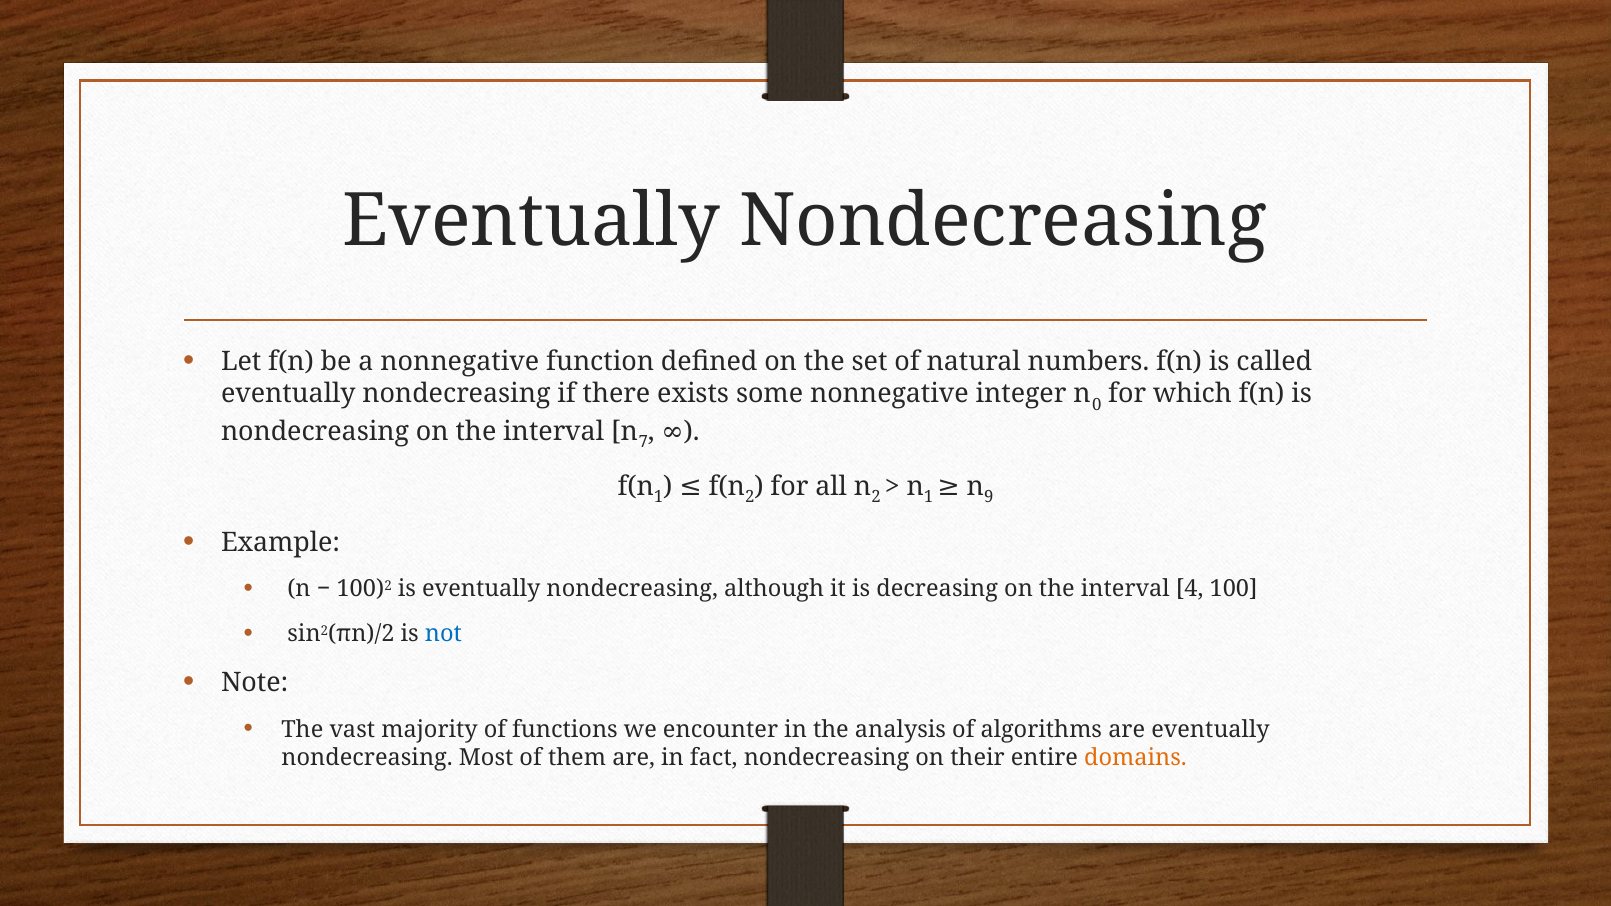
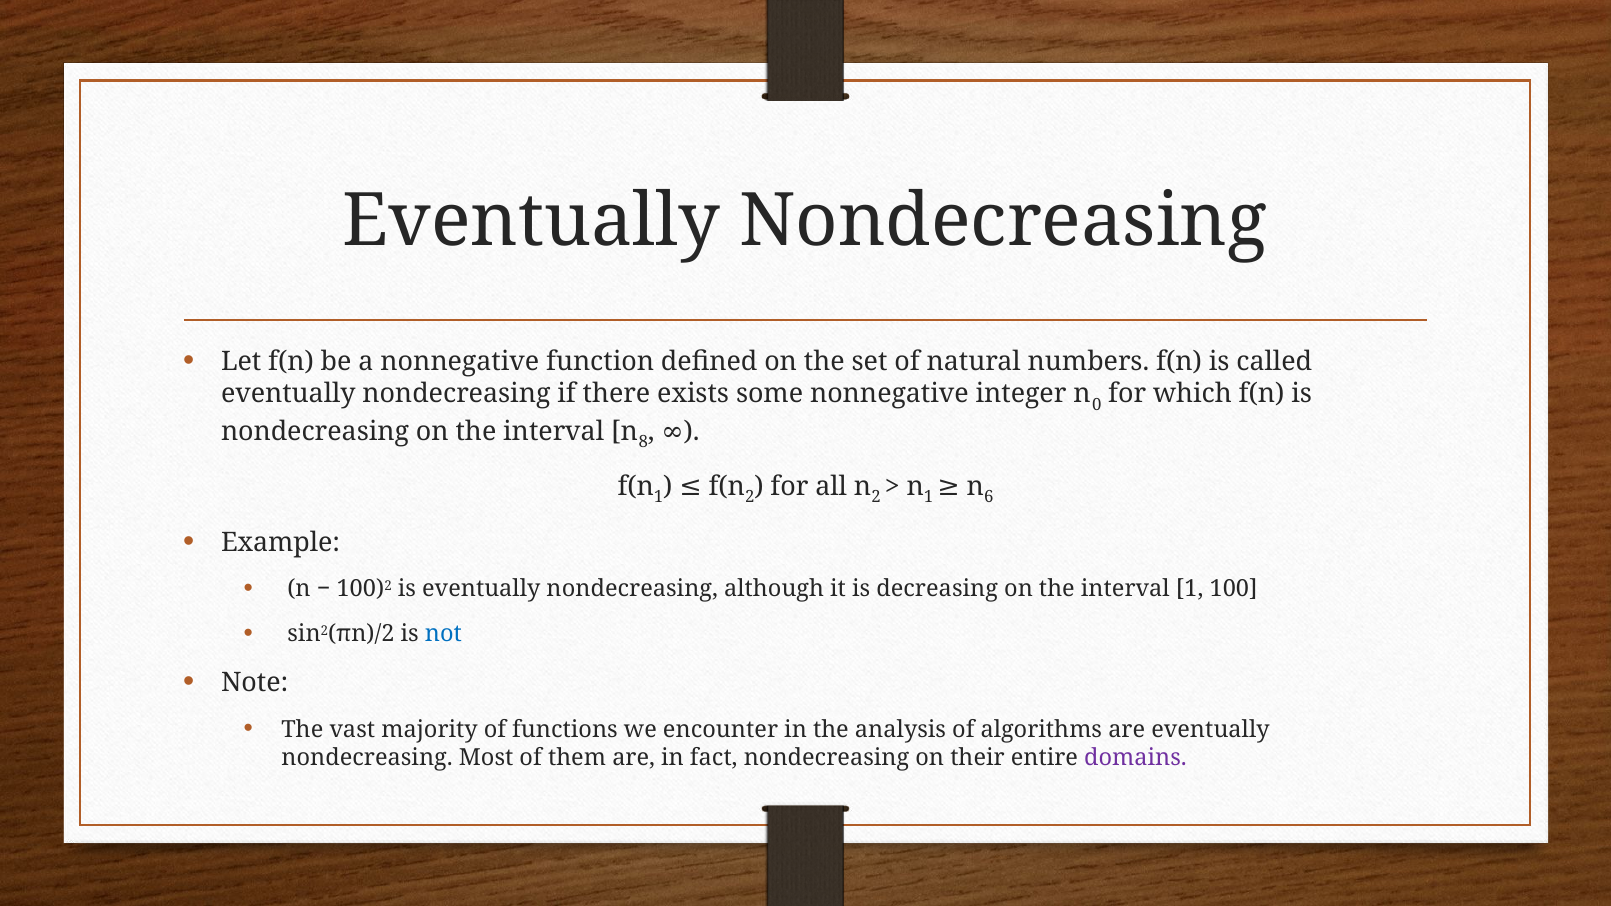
7: 7 -> 8
9: 9 -> 6
interval 4: 4 -> 1
domains colour: orange -> purple
